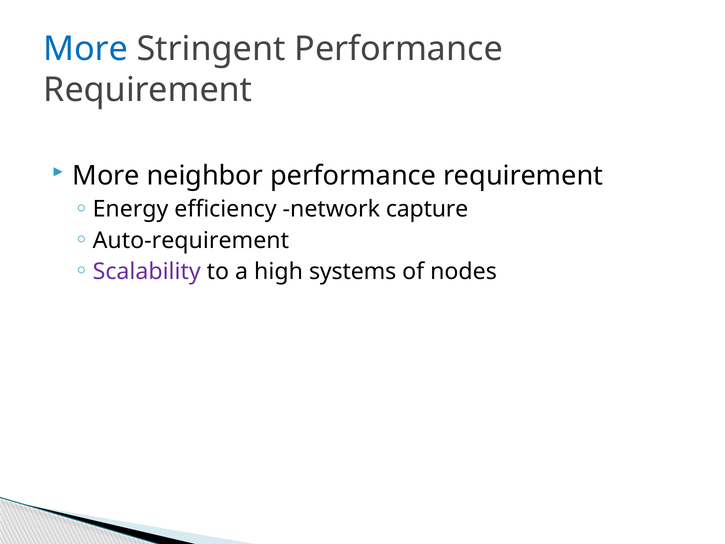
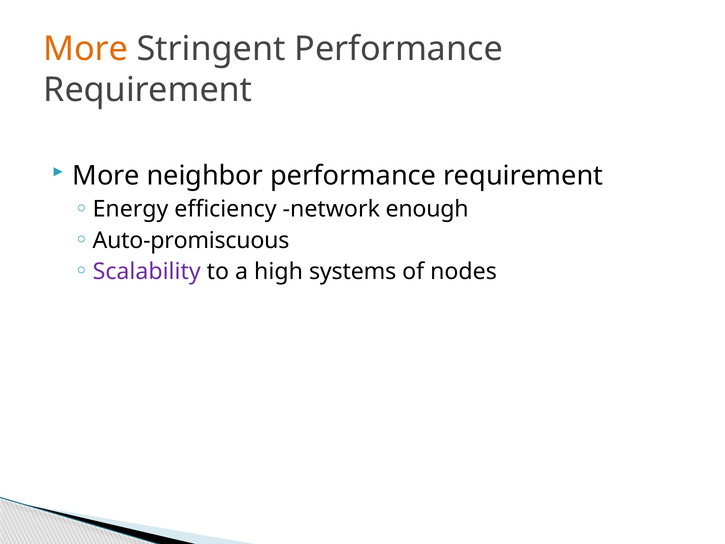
More at (86, 49) colour: blue -> orange
capture: capture -> enough
Auto-requirement: Auto-requirement -> Auto-promiscuous
